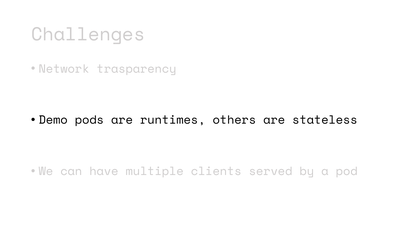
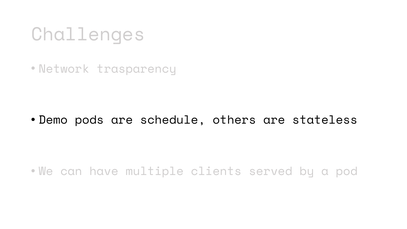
runtimes: runtimes -> schedule
